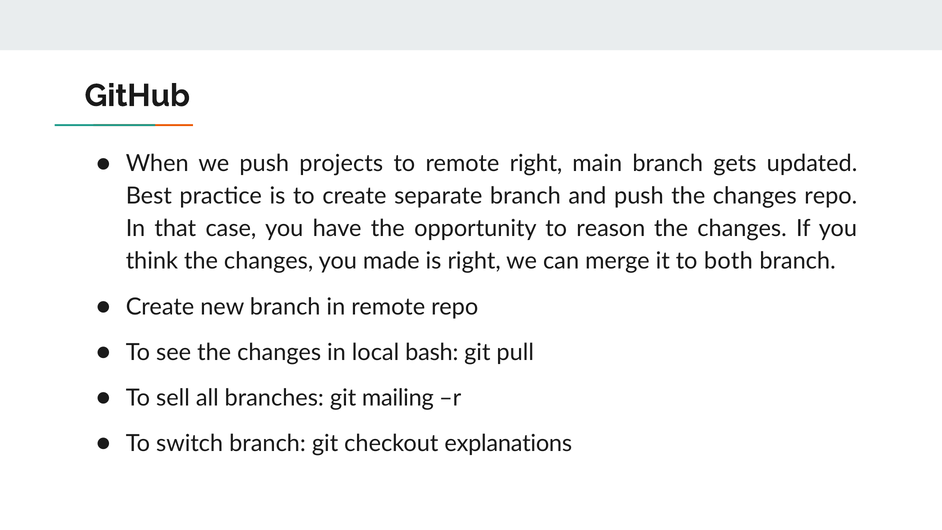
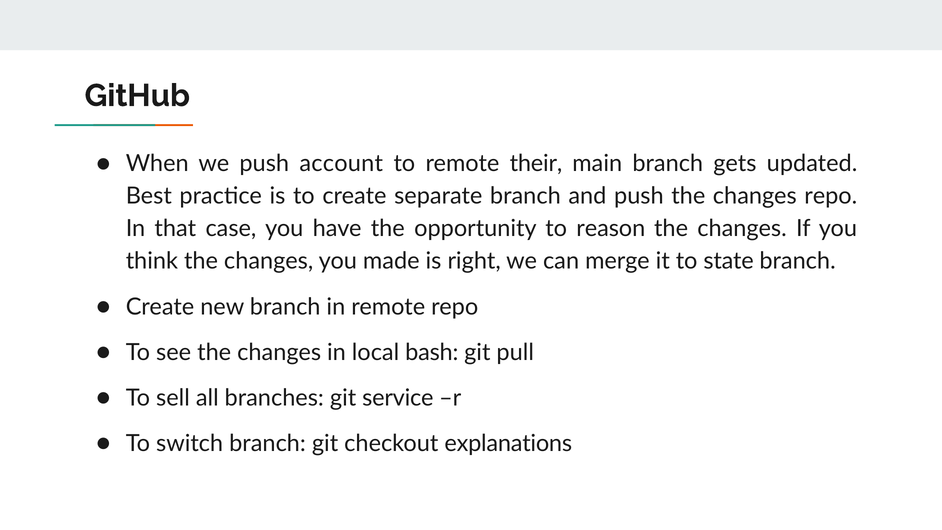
projects: projects -> account
remote right: right -> their
both: both -> state
mailing: mailing -> service
